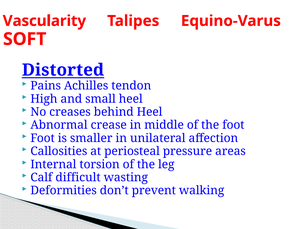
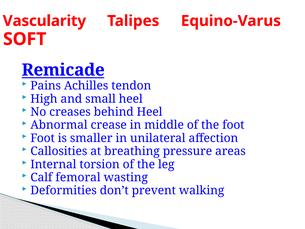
Distorted: Distorted -> Remicade
periosteal: periosteal -> breathing
difficult: difficult -> femoral
